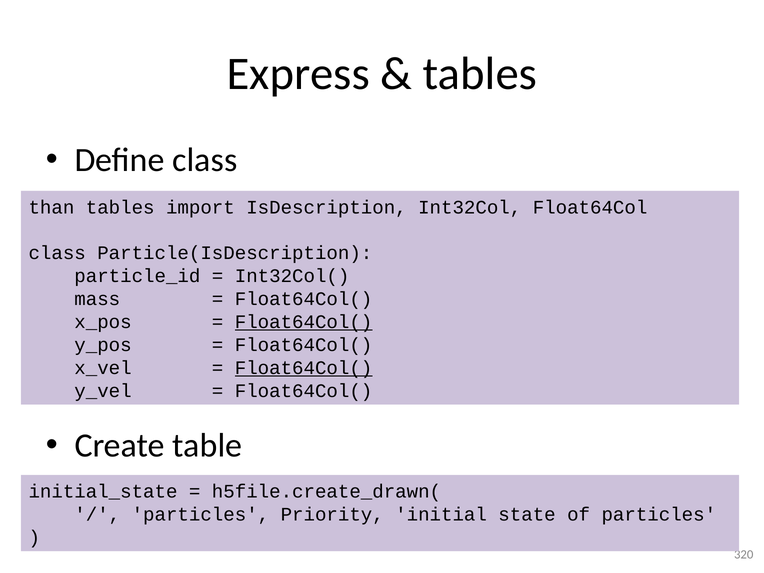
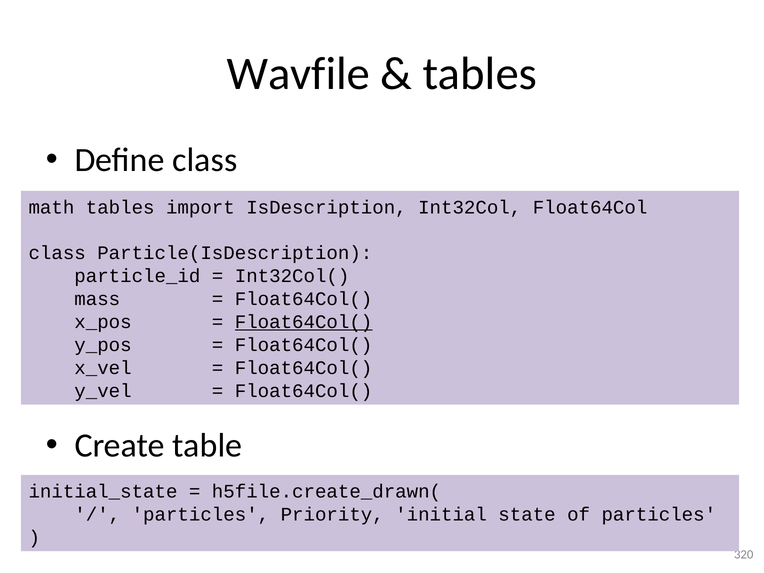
Express: Express -> Wavfile
than: than -> math
Float64Col( at (304, 368) underline: present -> none
